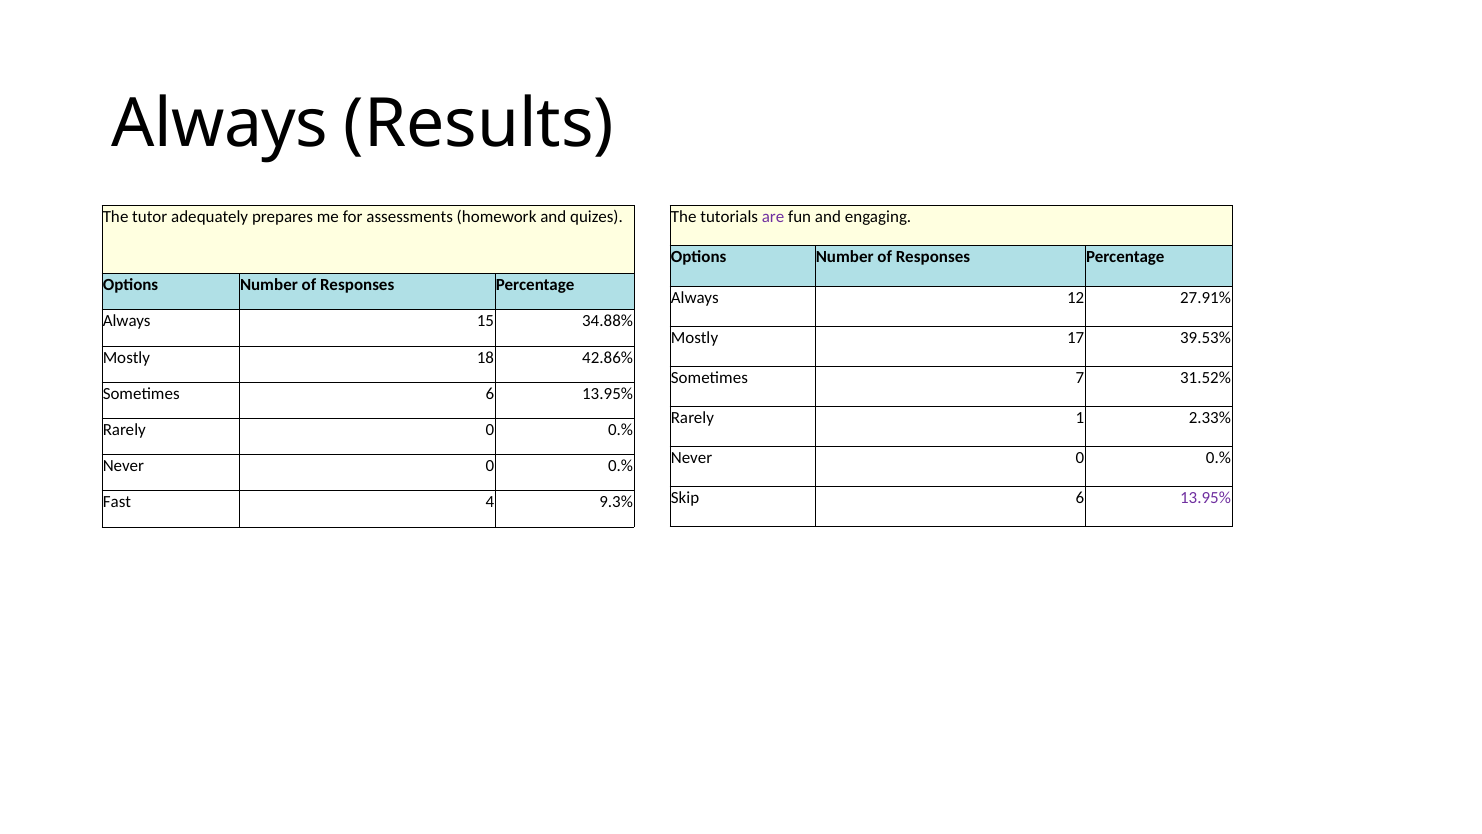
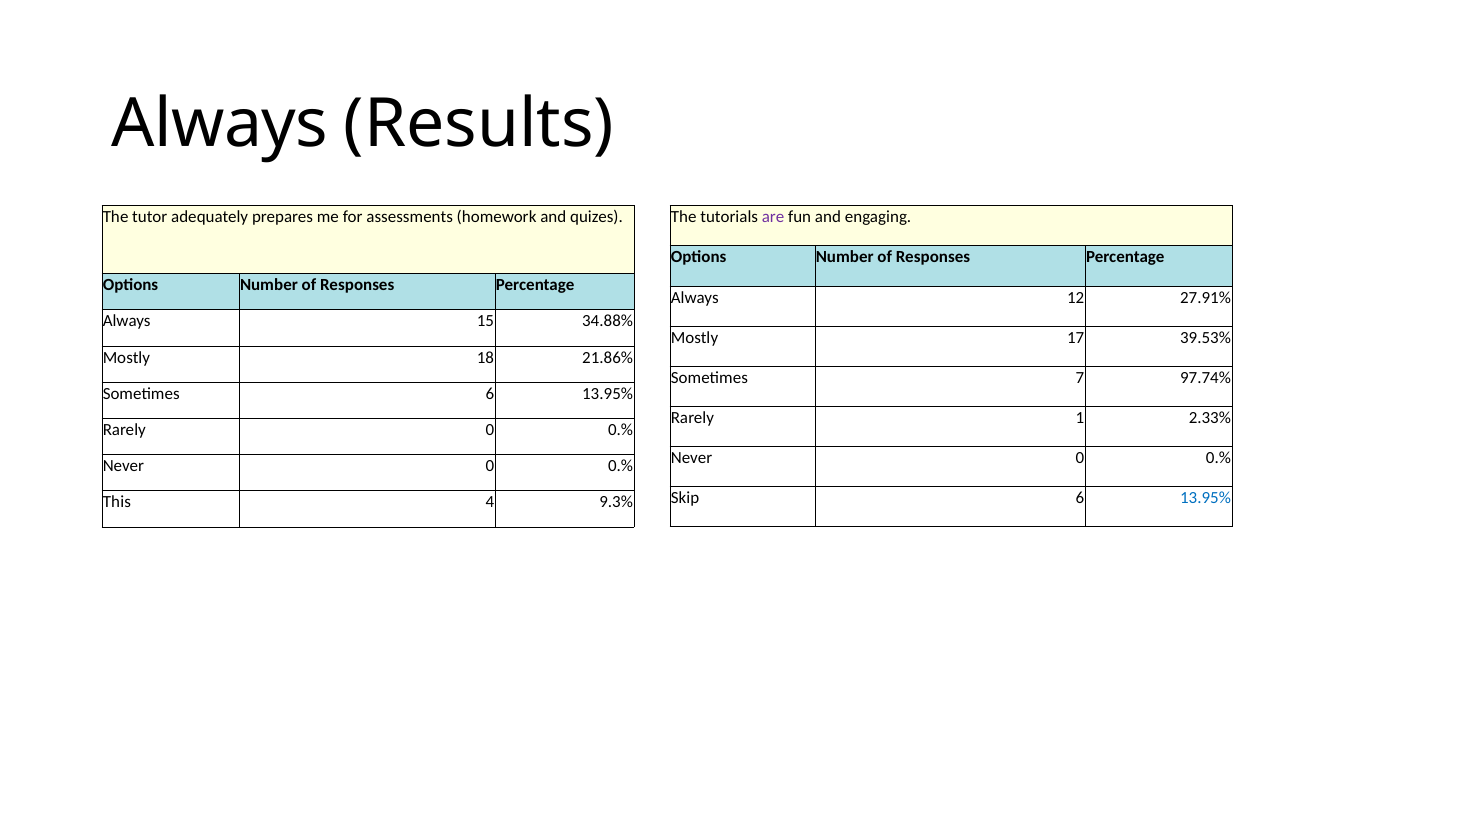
42.86%: 42.86% -> 21.86%
31.52%: 31.52% -> 97.74%
13.95% at (1205, 498) colour: purple -> blue
Fast: Fast -> This
